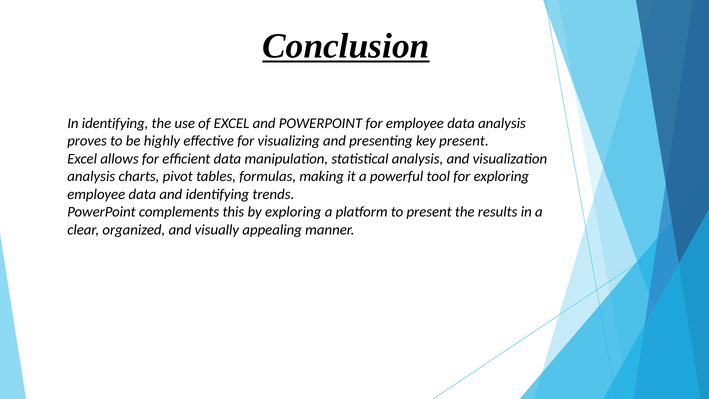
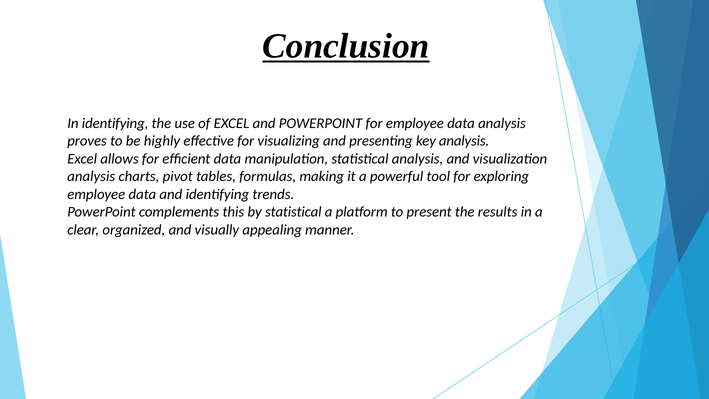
key present: present -> analysis
by exploring: exploring -> statistical
